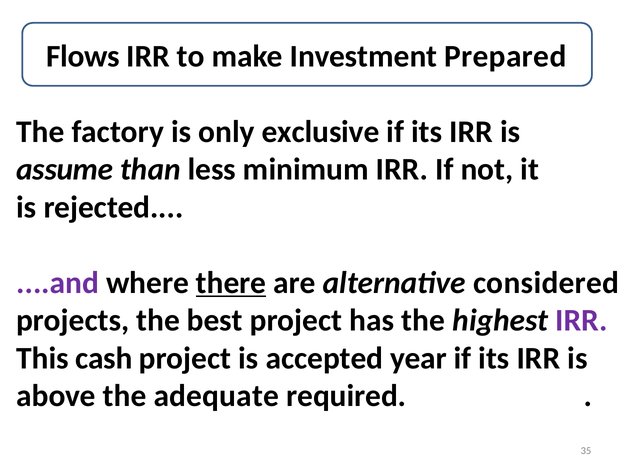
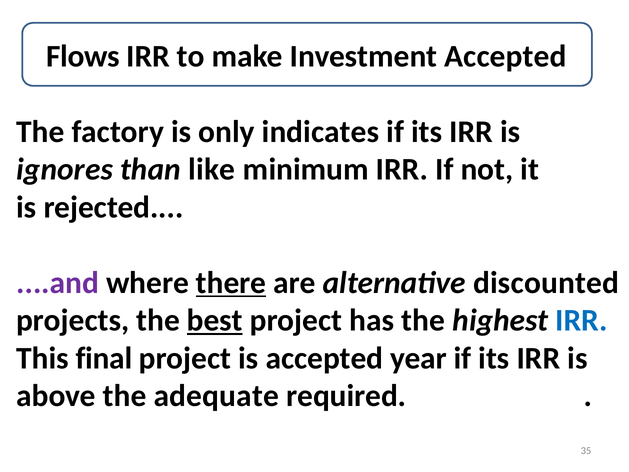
Investment Prepared: Prepared -> Accepted
exclusive: exclusive -> indicates
assume: assume -> ignores
less: less -> like
considered: considered -> discounted
best underline: none -> present
IRR at (581, 320) colour: purple -> blue
cash: cash -> final
